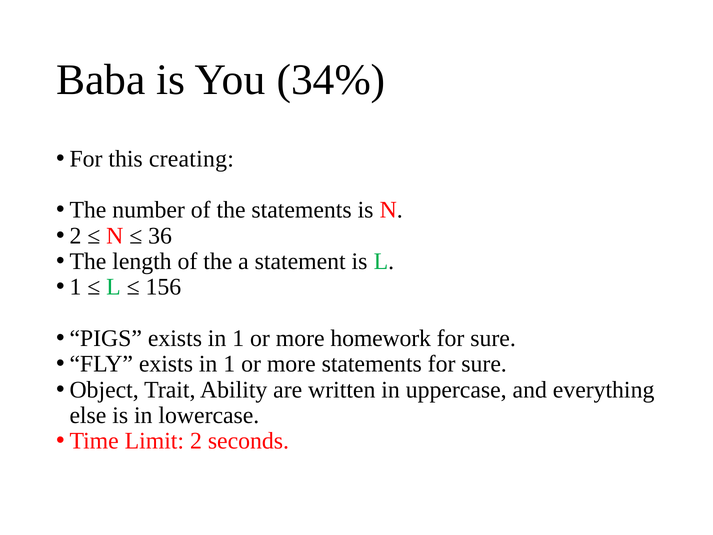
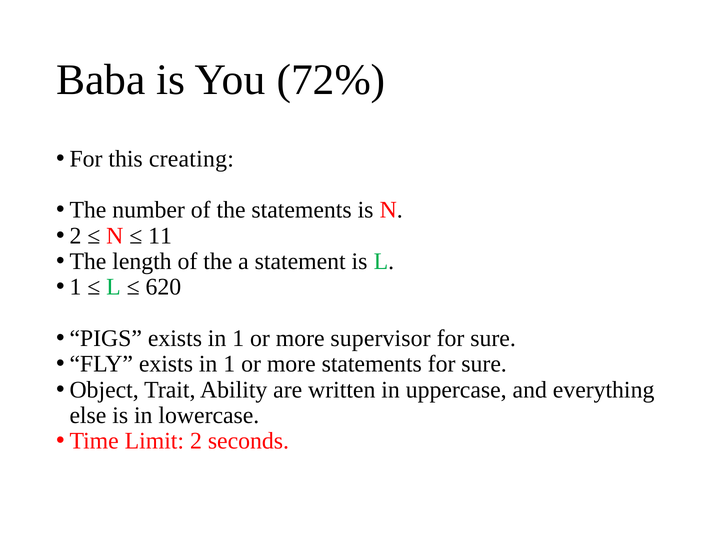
34%: 34% -> 72%
36: 36 -> 11
156: 156 -> 620
homework: homework -> supervisor
